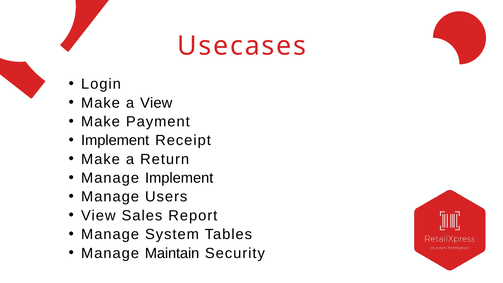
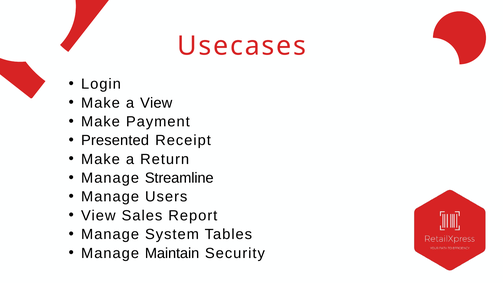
Implement at (115, 140): Implement -> Presented
Manage Implement: Implement -> Streamline
